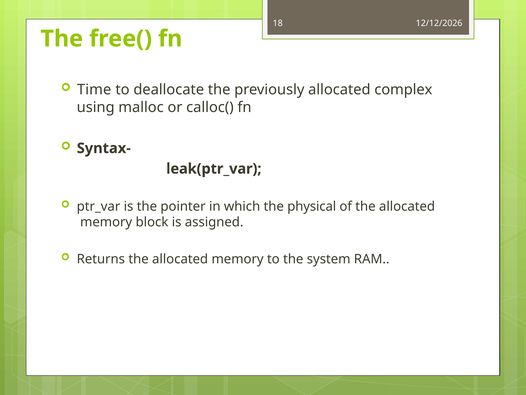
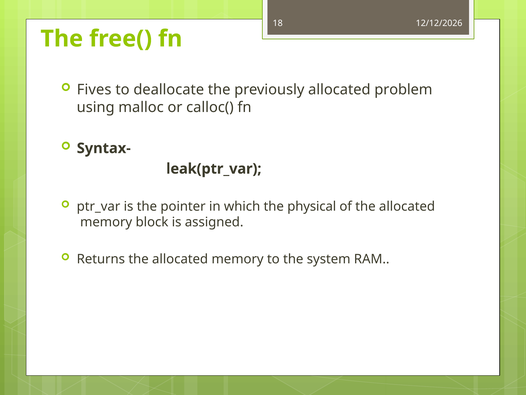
Time: Time -> Fives
complex: complex -> problem
